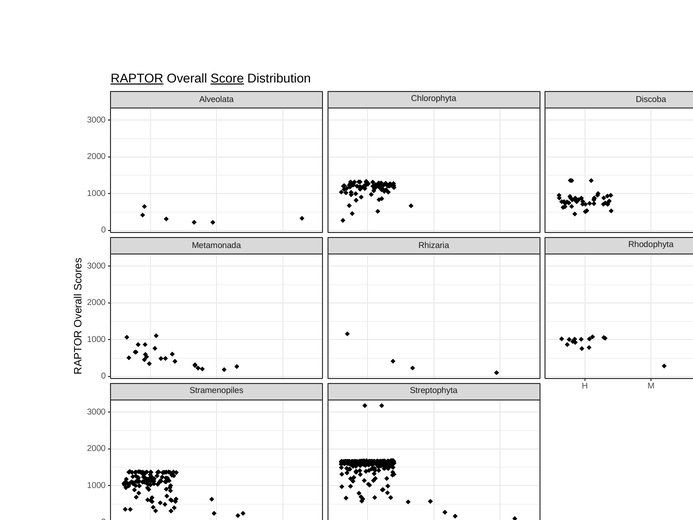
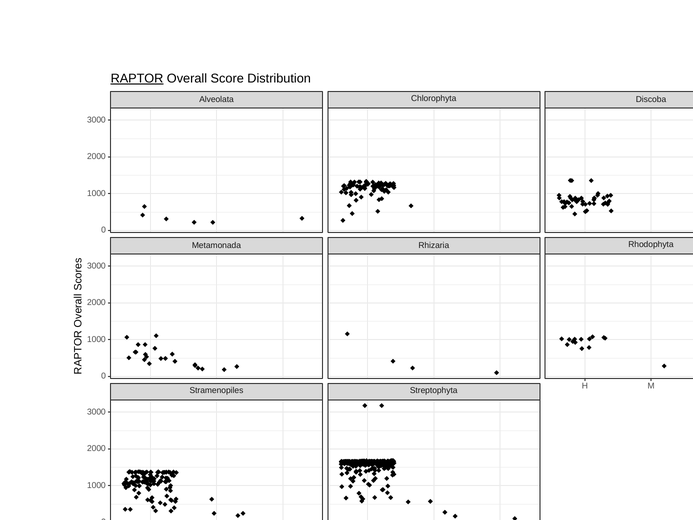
Score underline: present -> none
